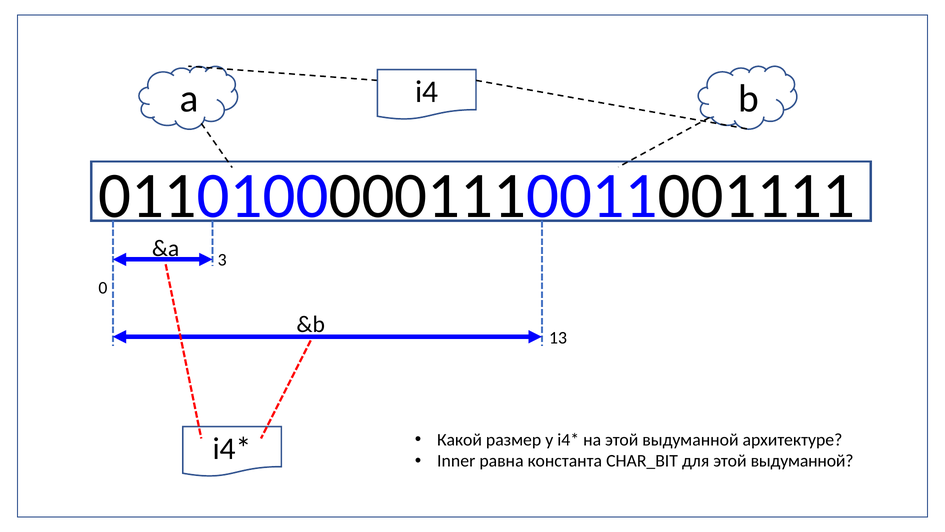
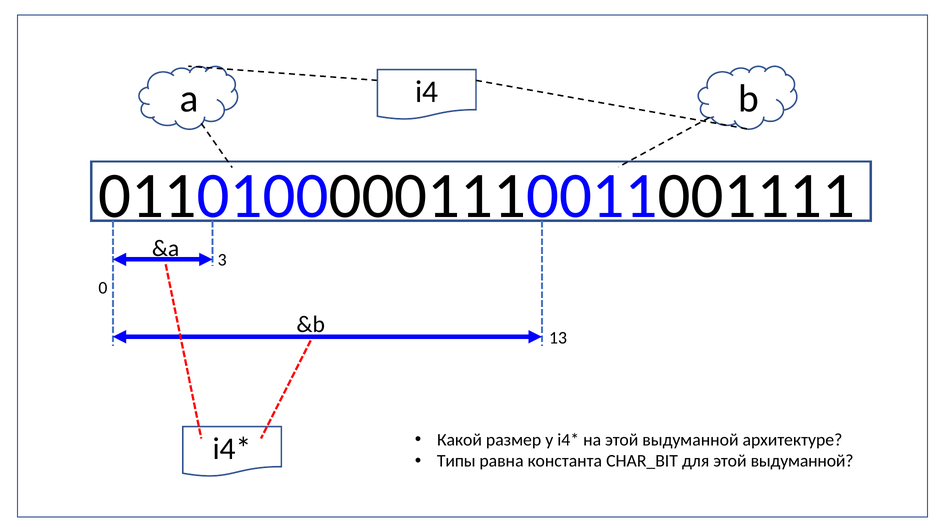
Inner: Inner -> Типы
